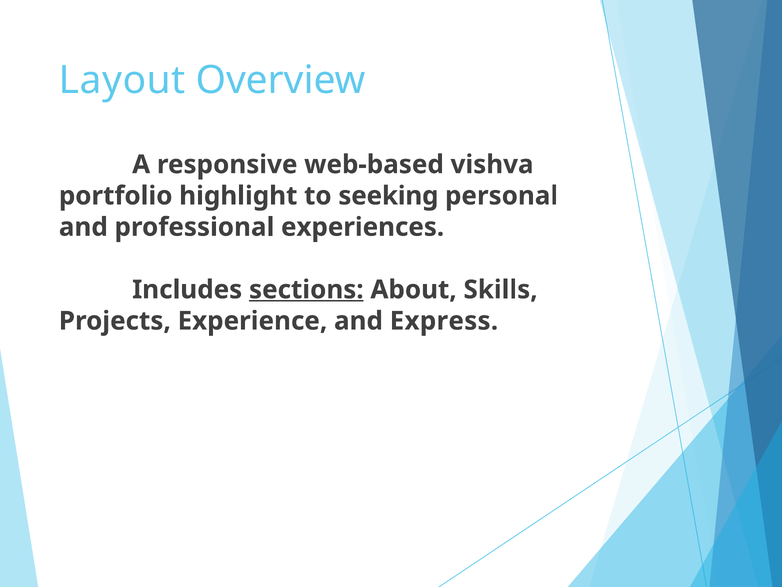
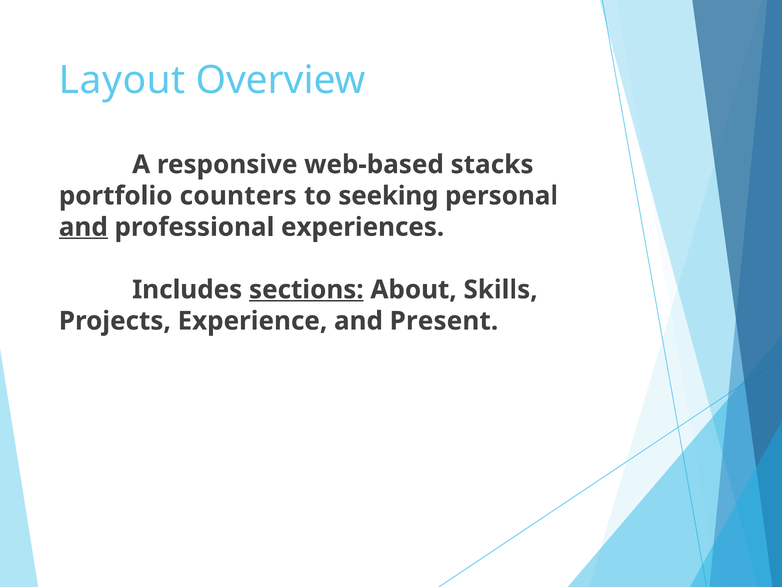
vishva: vishva -> stacks
highlight: highlight -> counters
and at (83, 227) underline: none -> present
Express: Express -> Present
